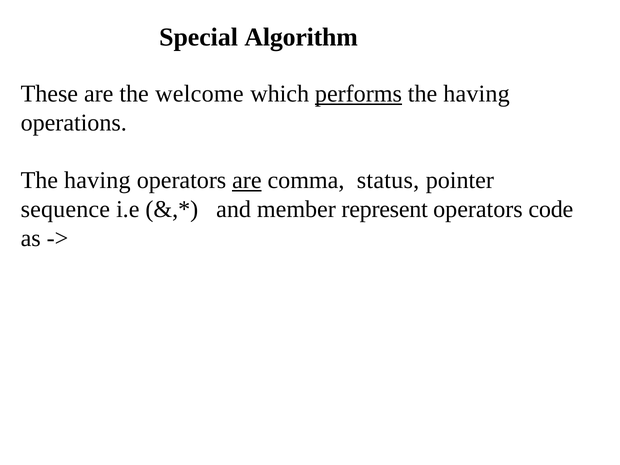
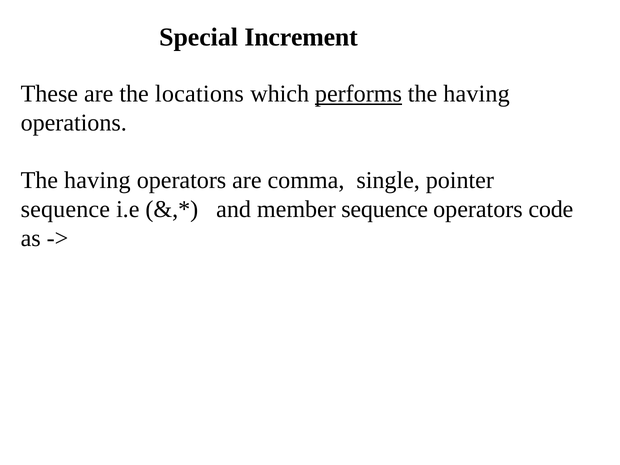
Algorithm: Algorithm -> Increment
welcome: welcome -> locations
are at (247, 181) underline: present -> none
status: status -> single
member represent: represent -> sequence
